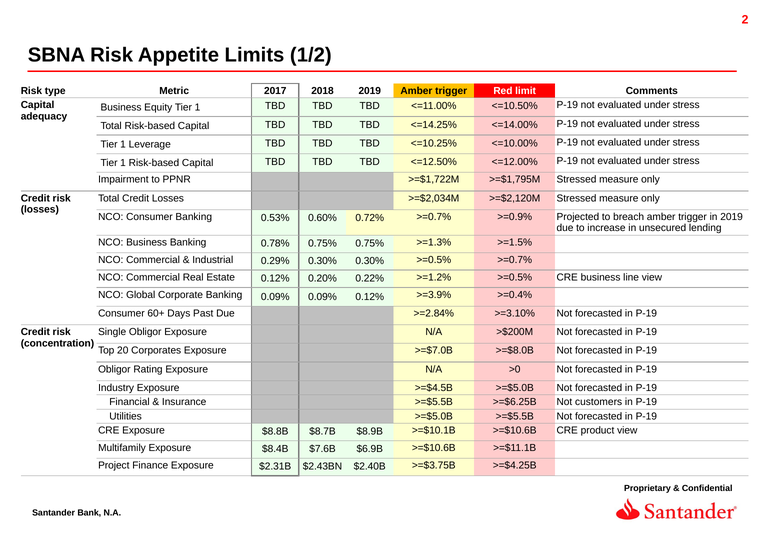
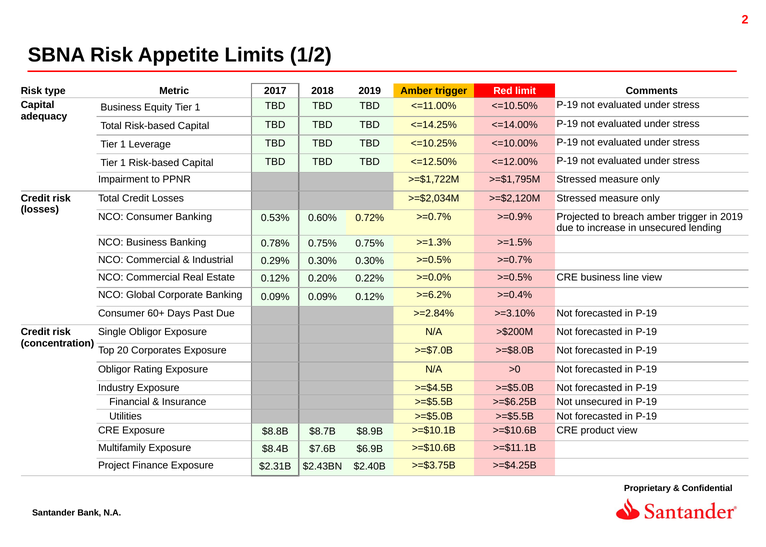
>=1.2%: >=1.2% -> >=0.0%
>=3.9%: >=3.9% -> >=6.2%
Not customers: customers -> unsecured
